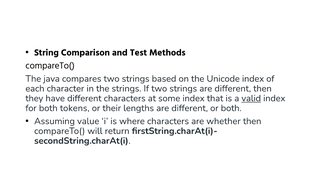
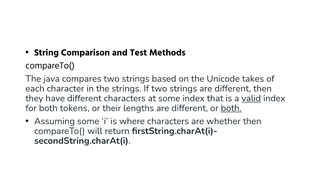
Unicode index: index -> takes
both at (231, 108) underline: none -> present
Assuming value: value -> some
